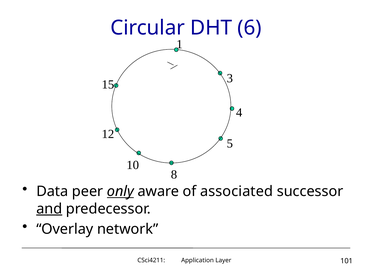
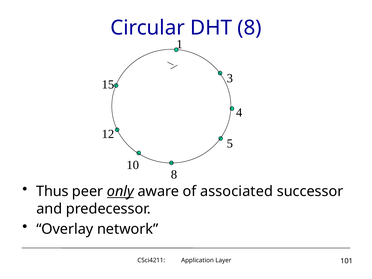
DHT 6: 6 -> 8
Data: Data -> Thus
and underline: present -> none
